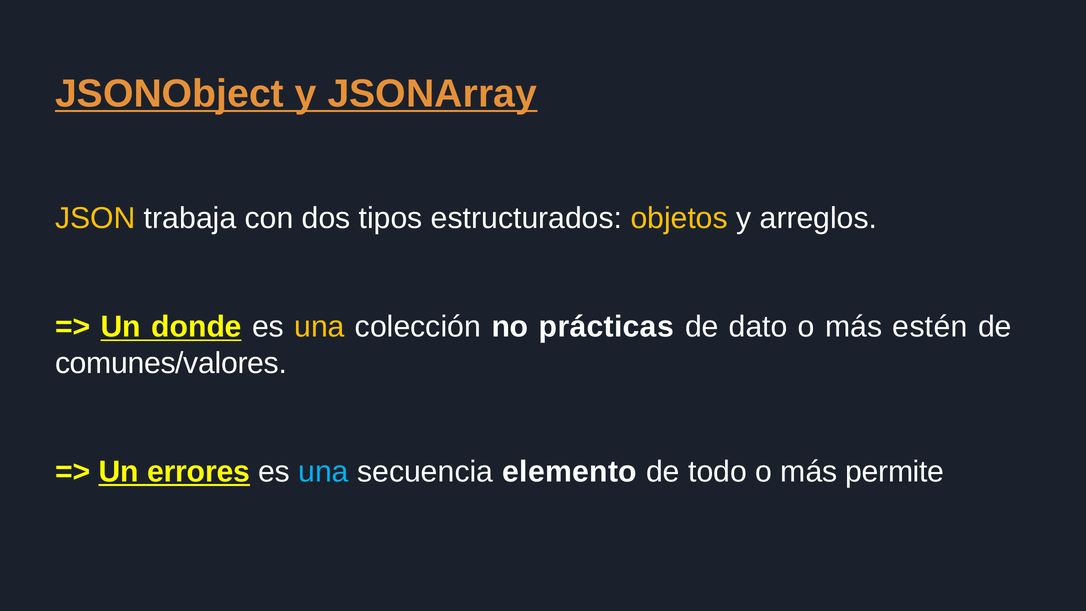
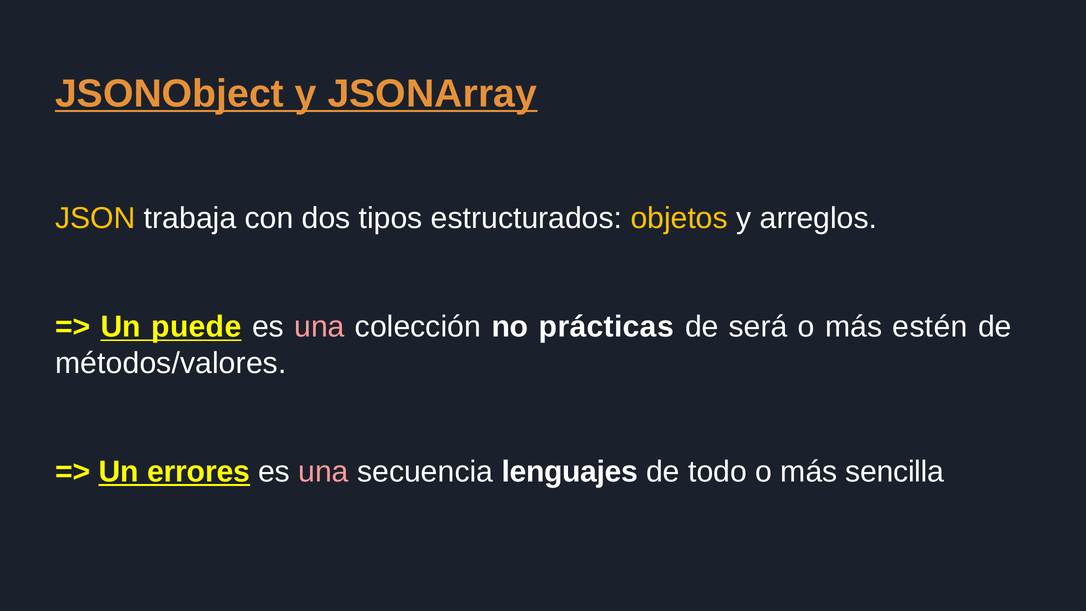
donde: donde -> puede
una at (319, 327) colour: yellow -> pink
dato: dato -> será
comunes/valores: comunes/valores -> métodos/valores
una at (324, 472) colour: light blue -> pink
elemento: elemento -> lenguajes
permite: permite -> sencilla
